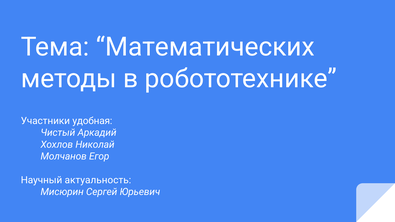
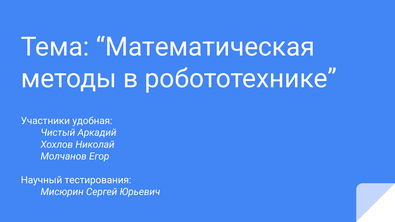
Математических: Математических -> Математическая
актуальность: актуальность -> тестирования
